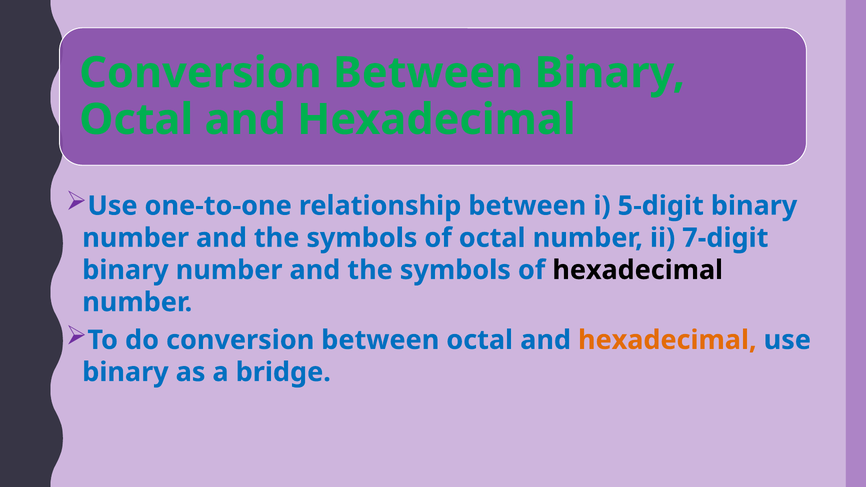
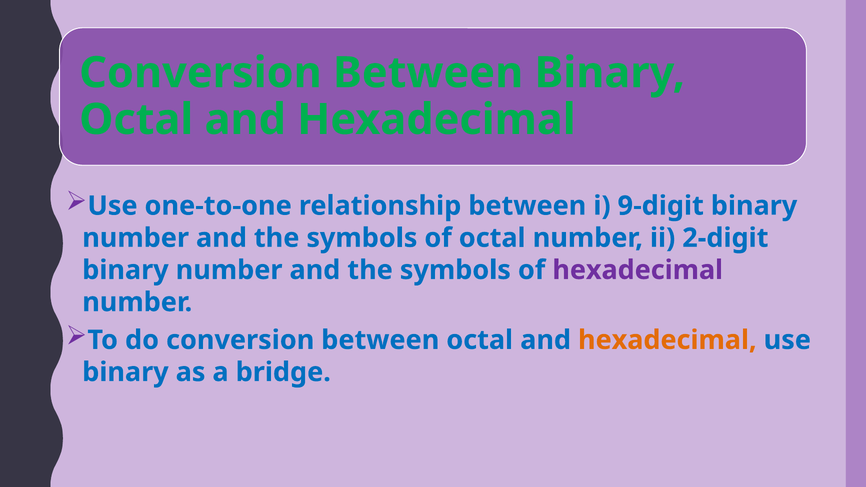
5-digit: 5-digit -> 9-digit
7-digit: 7-digit -> 2-digit
hexadecimal at (638, 270) colour: black -> purple
